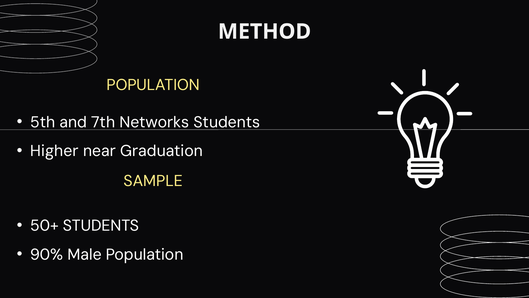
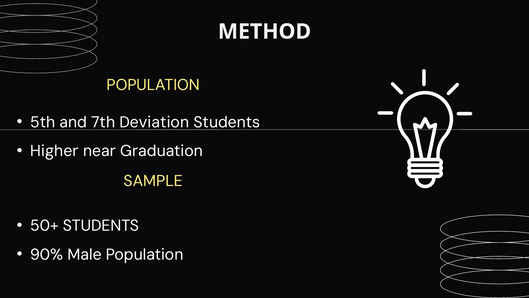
Networks: Networks -> Deviation
